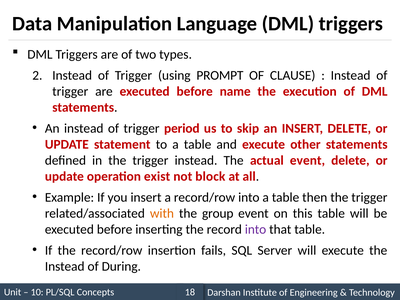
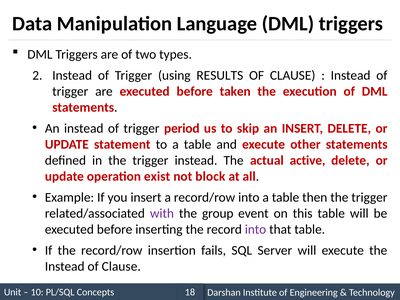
PROMPT: PROMPT -> RESULTS
name: name -> taken
actual event: event -> active
with colour: orange -> purple
Instead of During: During -> Clause
